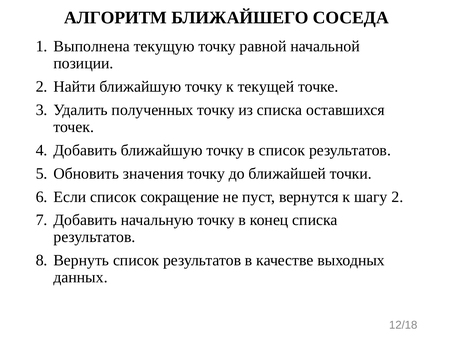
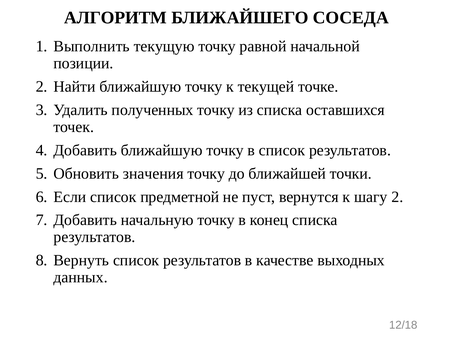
Выполнена: Выполнена -> Выполнить
сокращение: сокращение -> предметной
